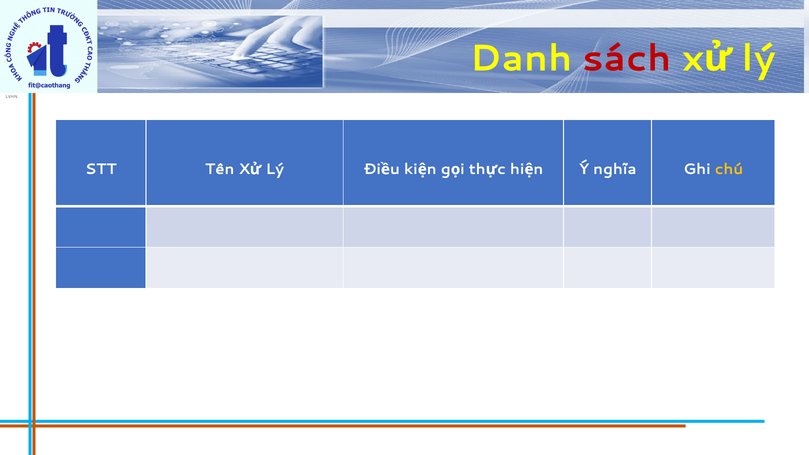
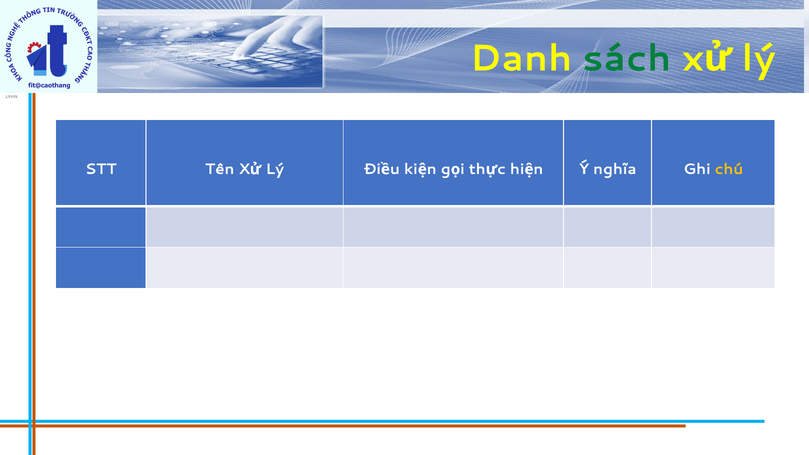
sách colour: red -> green
